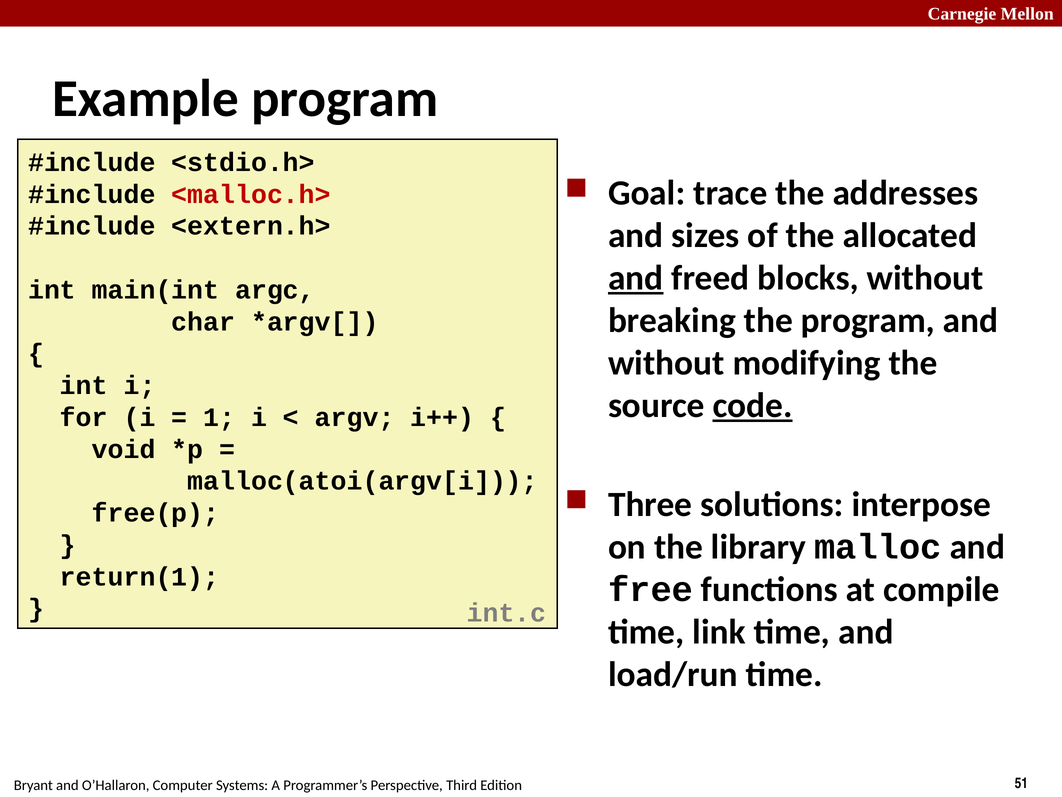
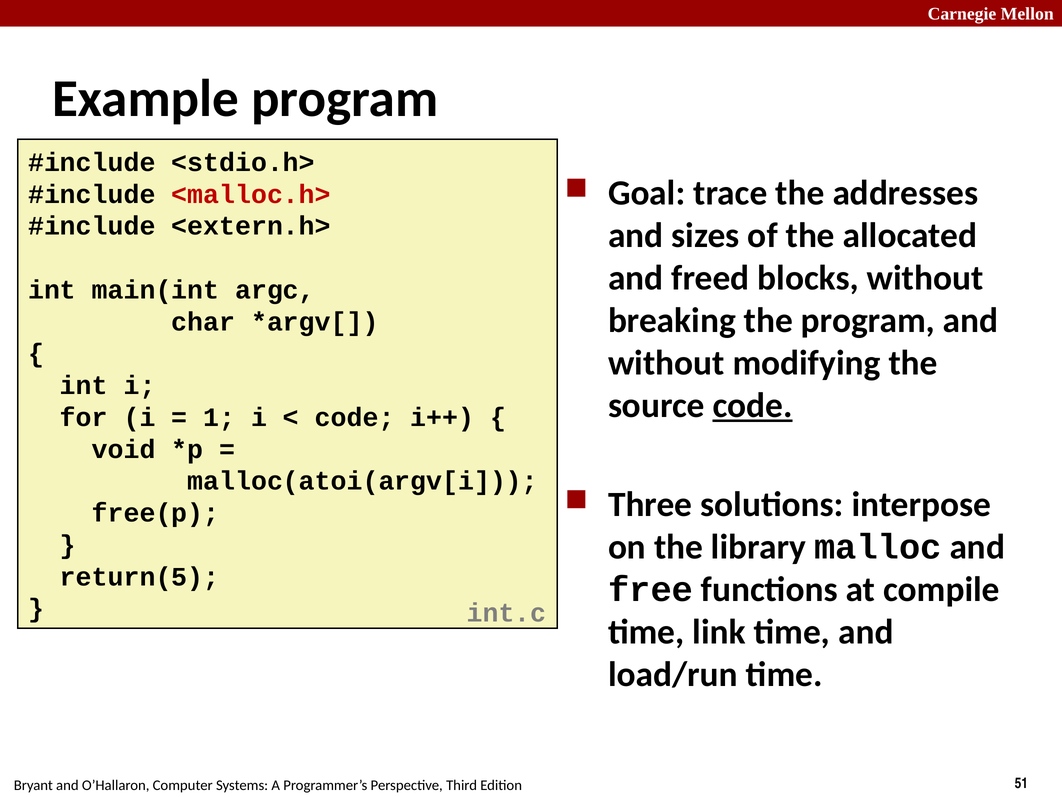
and at (636, 278) underline: present -> none
argv at (355, 417): argv -> code
return(1: return(1 -> return(5
